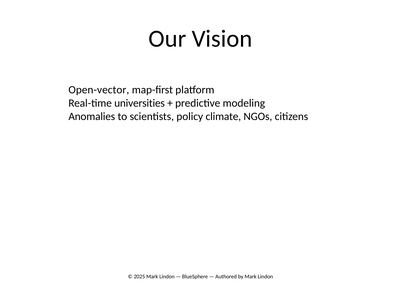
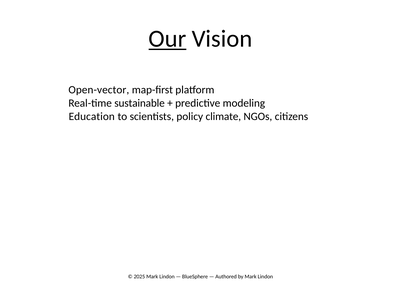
Our underline: none -> present
universities: universities -> sustainable
Anomalies: Anomalies -> Education
